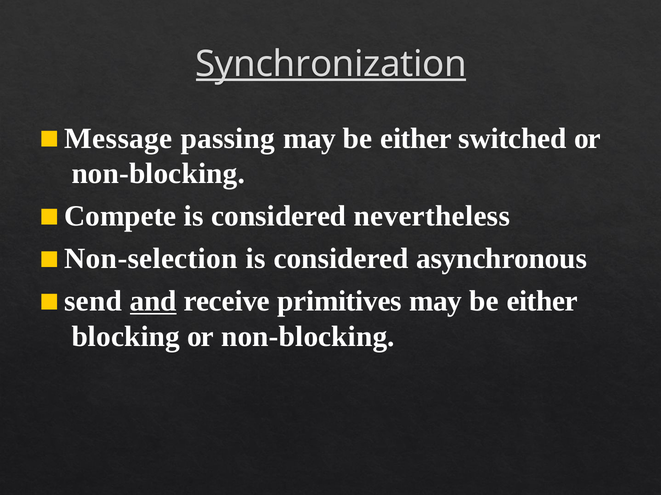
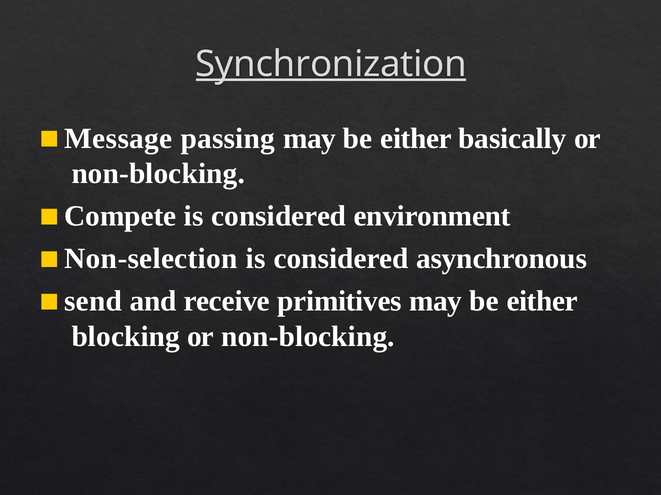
switched: switched -> basically
nevertheless: nevertheless -> environment
and underline: present -> none
